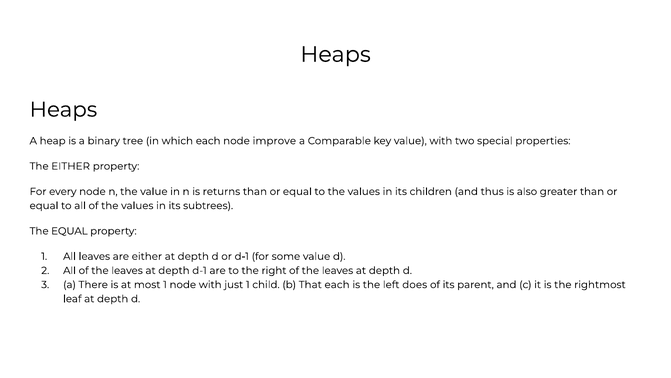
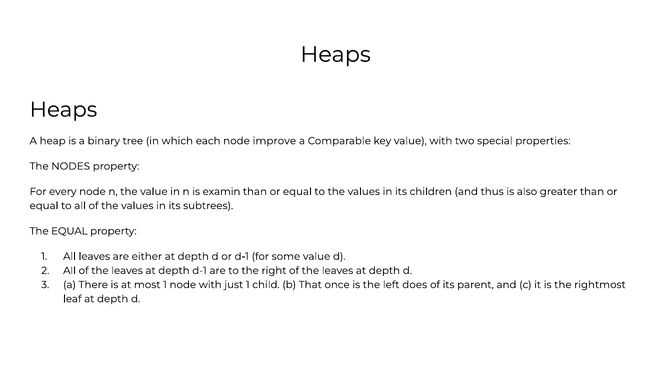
The EITHER: EITHER -> NODES
returns: returns -> examin
That each: each -> once
